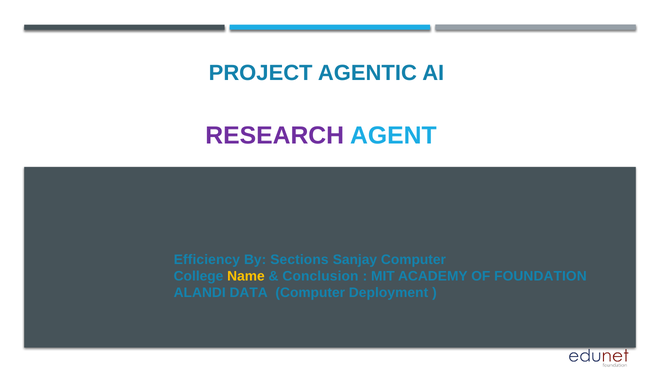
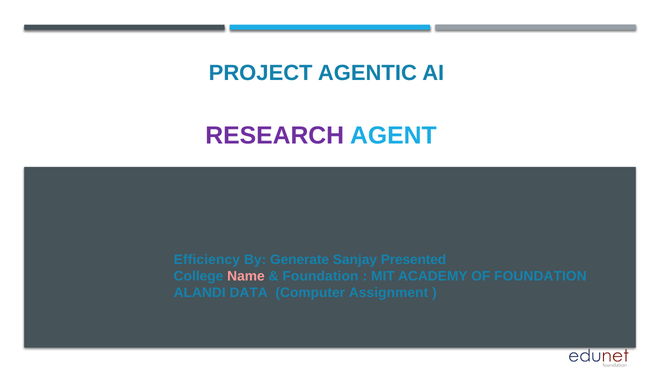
Sections: Sections -> Generate
Sanjay Computer: Computer -> Presented
Name colour: yellow -> pink
Conclusion at (320, 276): Conclusion -> Foundation
Deployment: Deployment -> Assignment
